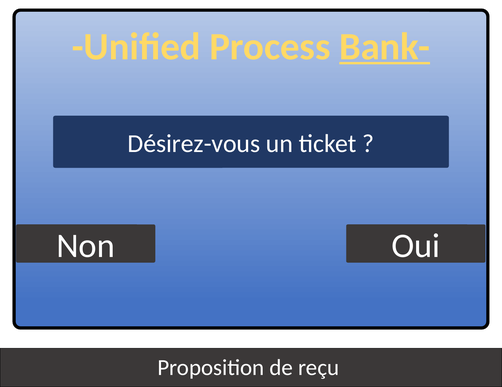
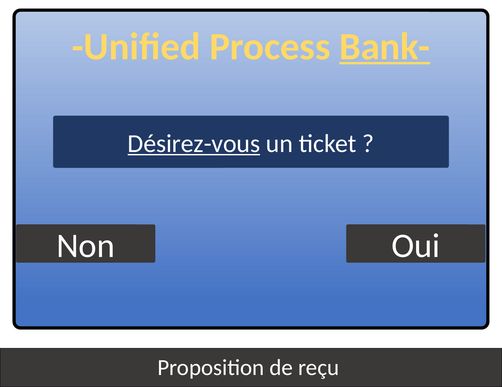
Désirez-vous underline: none -> present
